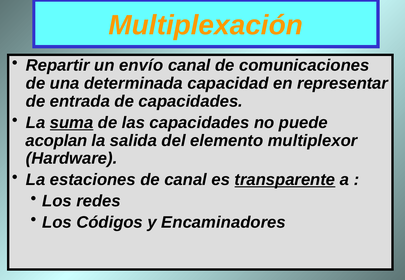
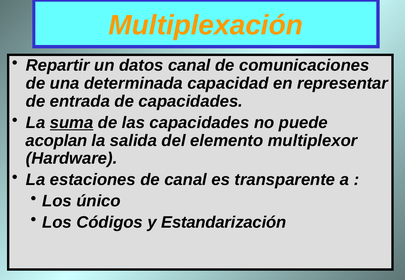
envío: envío -> datos
transparente underline: present -> none
redes: redes -> único
Encaminadores: Encaminadores -> Estandarización
